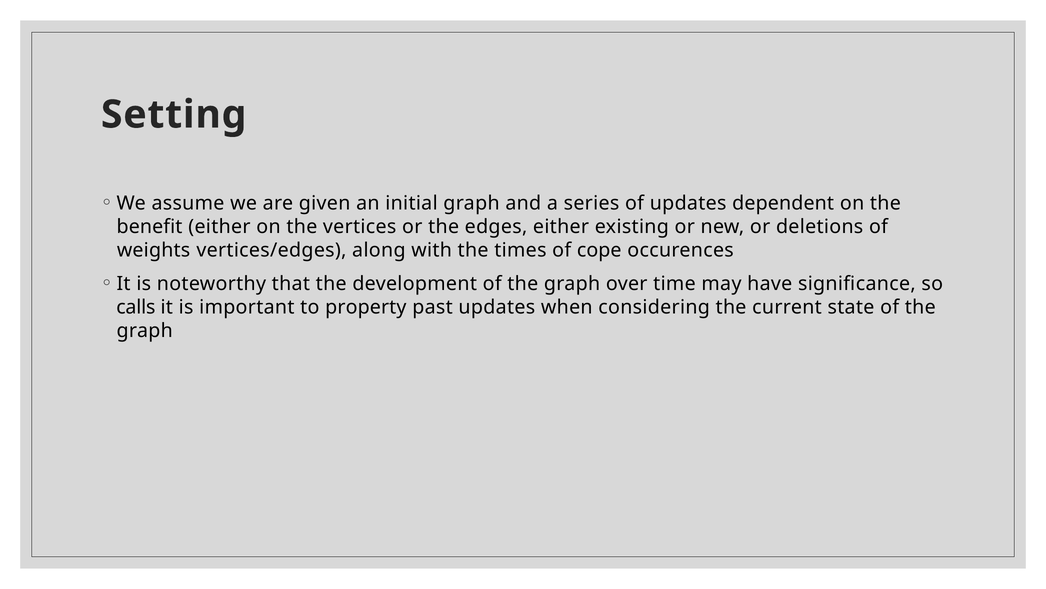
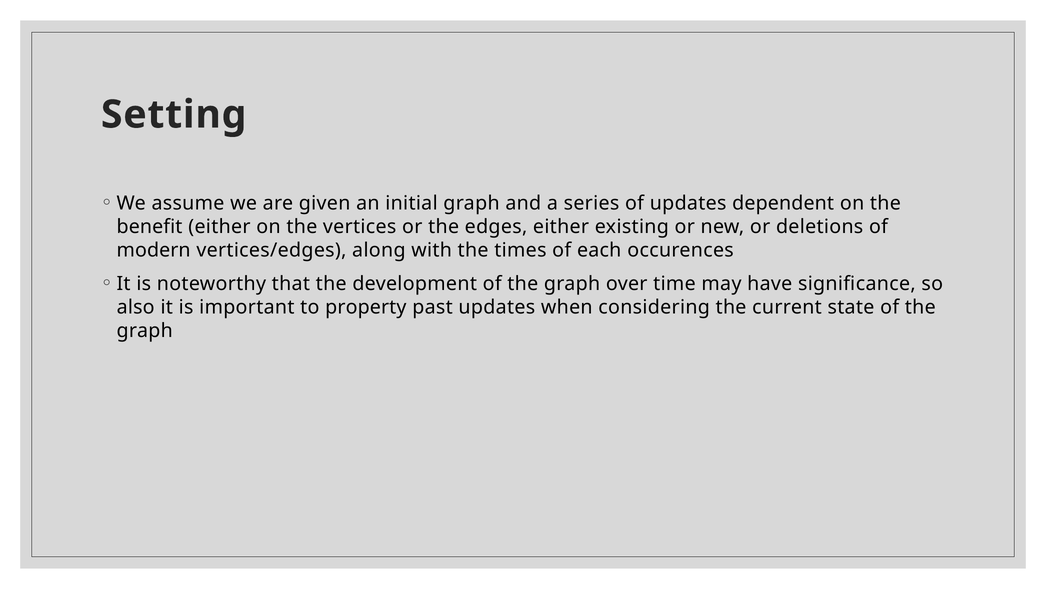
weights: weights -> modern
cope: cope -> each
calls: calls -> also
